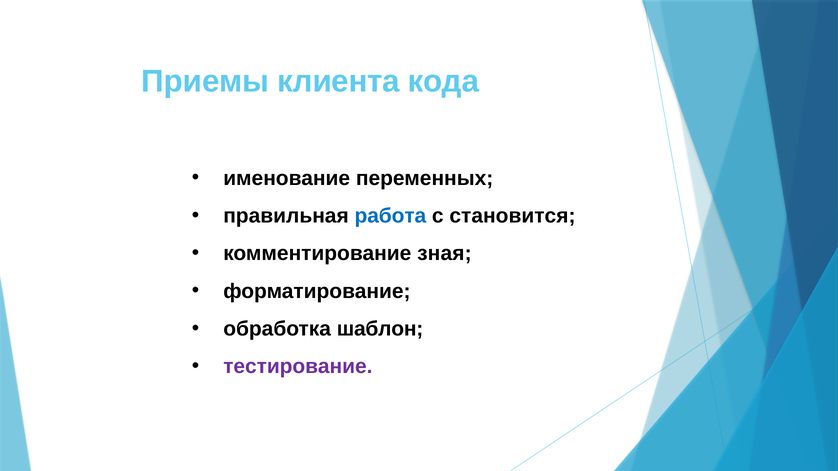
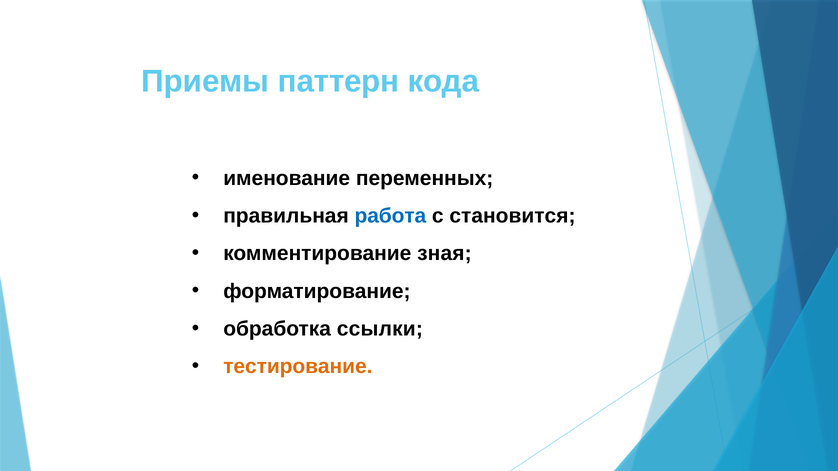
клиента: клиента -> паттерн
шаблон: шаблон -> ссылки
тестирование colour: purple -> orange
